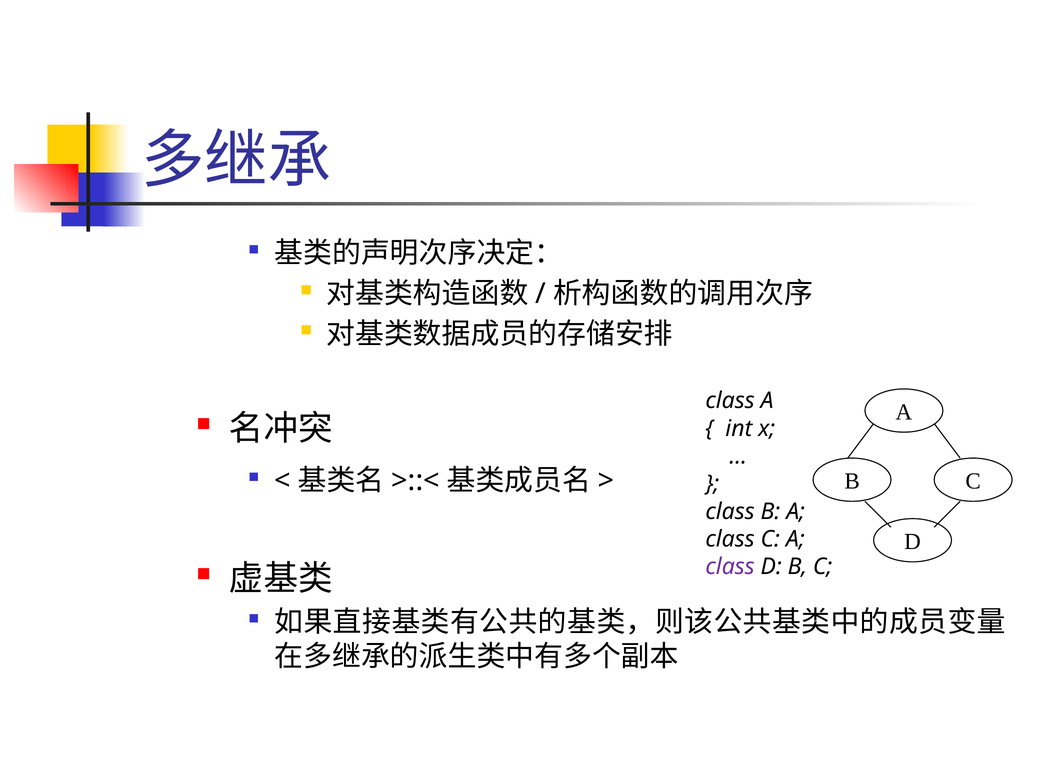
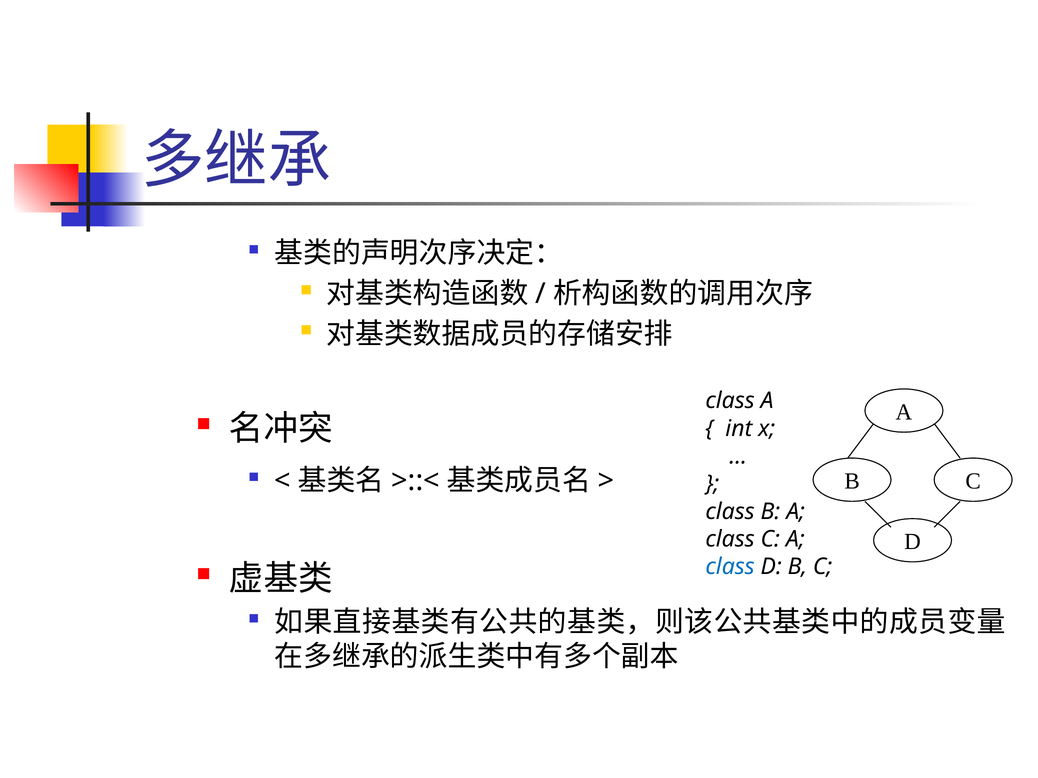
class at (730, 567) colour: purple -> blue
